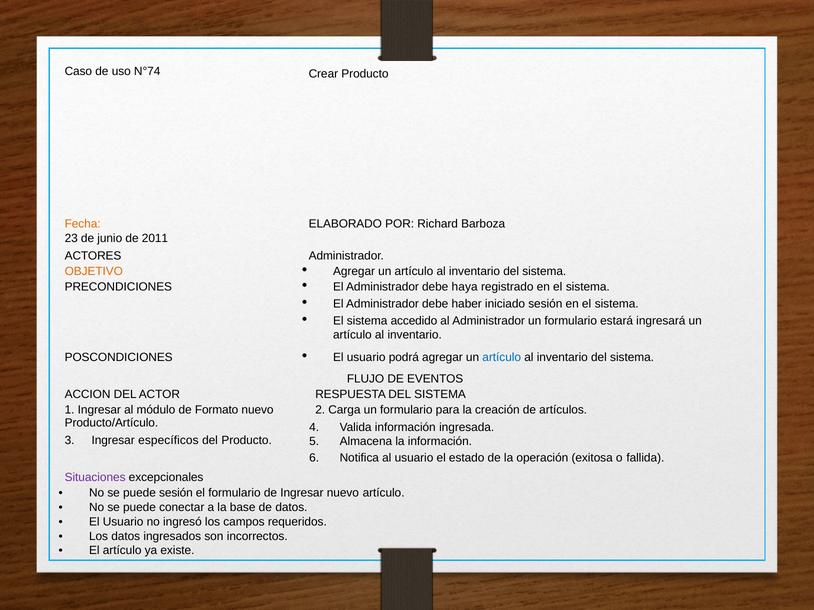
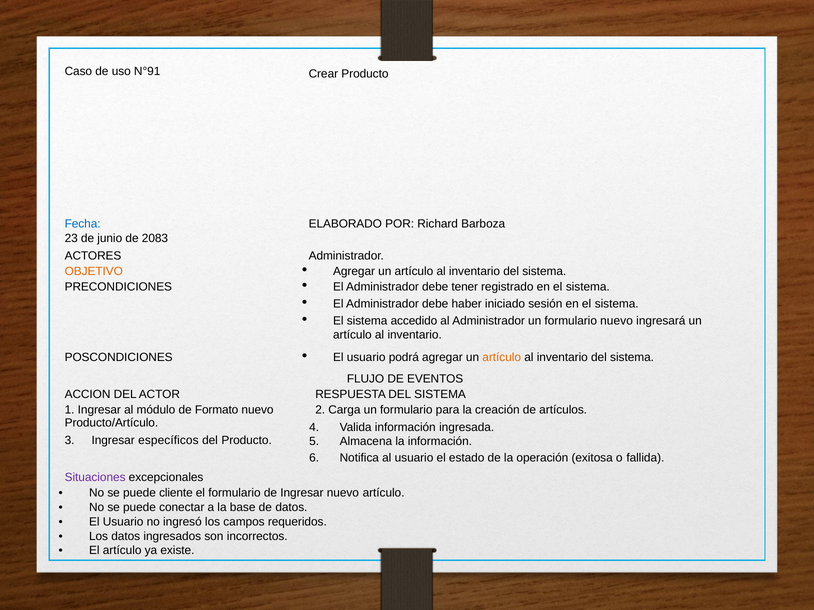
N°74: N°74 -> N°91
Fecha colour: orange -> blue
2011: 2011 -> 2083
haya: haya -> tener
formulario estará: estará -> nuevo
artículo at (502, 357) colour: blue -> orange
puede sesión: sesión -> cliente
